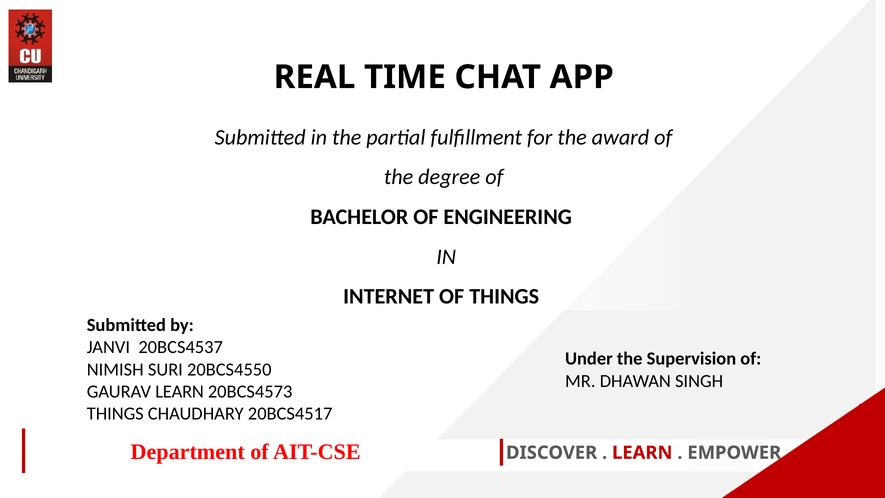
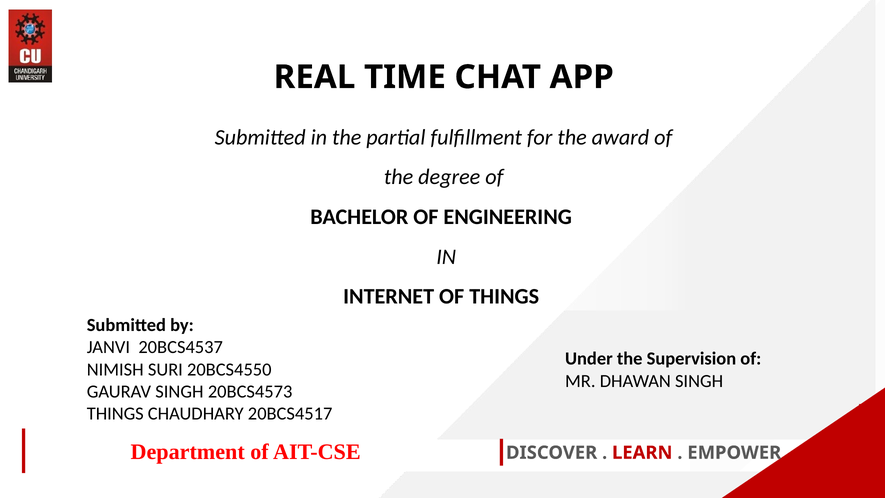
GAURAV LEARN: LEARN -> SINGH
